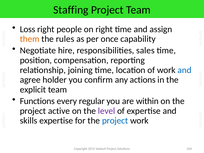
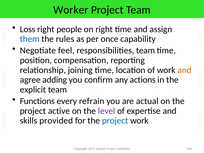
Staffing: Staffing -> Worker
them colour: orange -> blue
hire: hire -> feel
responsibilities sales: sales -> team
and at (185, 70) colour: blue -> orange
holder: holder -> adding
regular: regular -> refrain
within: within -> actual
skills expertise: expertise -> provided
